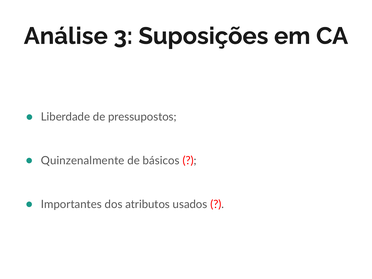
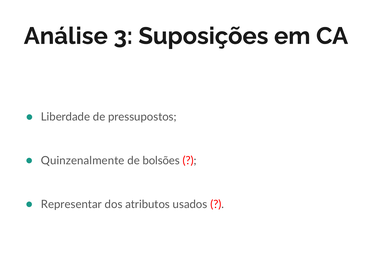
básicos: básicos -> bolsões
Importantes: Importantes -> Representar
